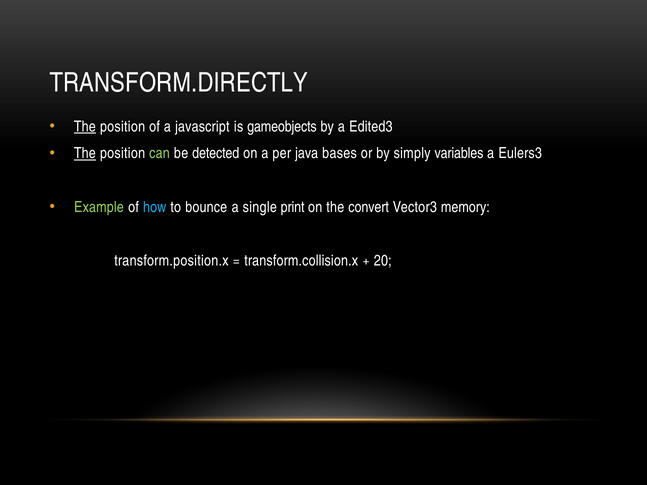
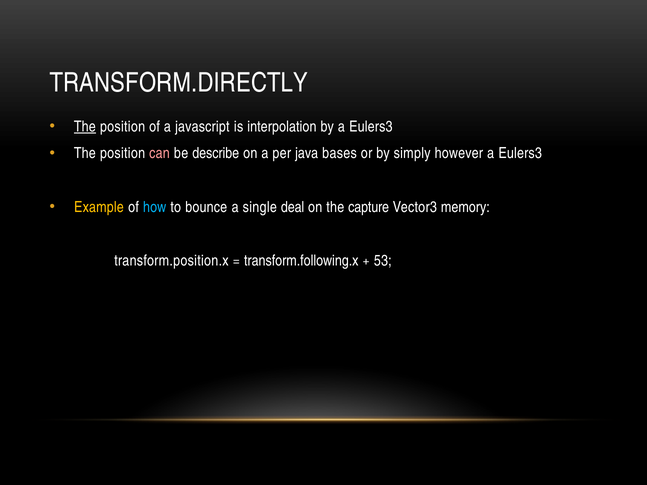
gameobjects: gameobjects -> interpolation
by a Edited3: Edited3 -> Eulers3
The at (85, 153) underline: present -> none
can colour: light green -> pink
detected: detected -> describe
variables: variables -> however
Example colour: light green -> yellow
print: print -> deal
convert: convert -> capture
transform.collision.x: transform.collision.x -> transform.following.x
20: 20 -> 53
